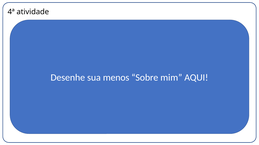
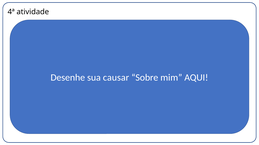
menos: menos -> causar
